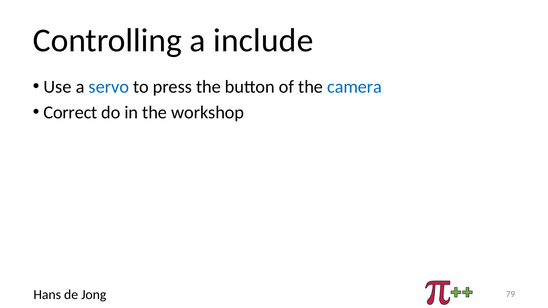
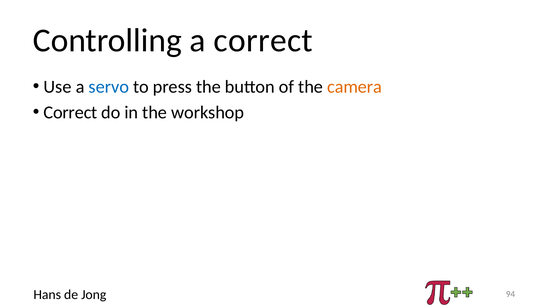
a include: include -> correct
camera colour: blue -> orange
79: 79 -> 94
